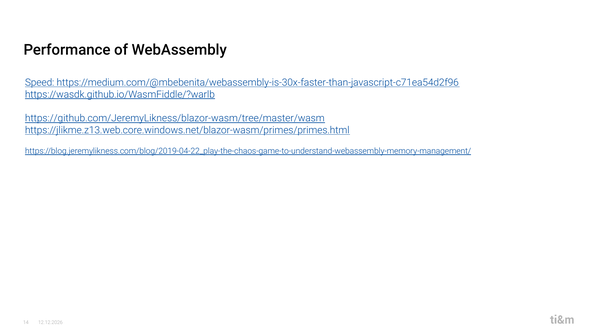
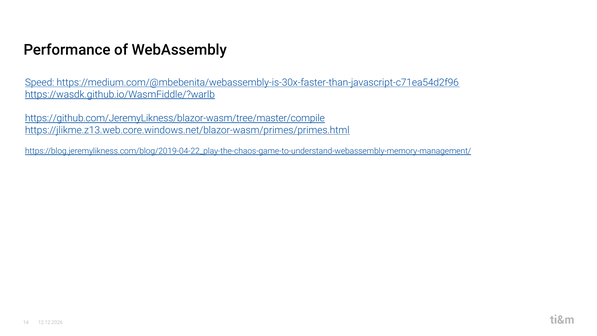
https://github.com/JeremyLikness/blazor-wasm/tree/master/wasm: https://github.com/JeremyLikness/blazor-wasm/tree/master/wasm -> https://github.com/JeremyLikness/blazor-wasm/tree/master/compile
